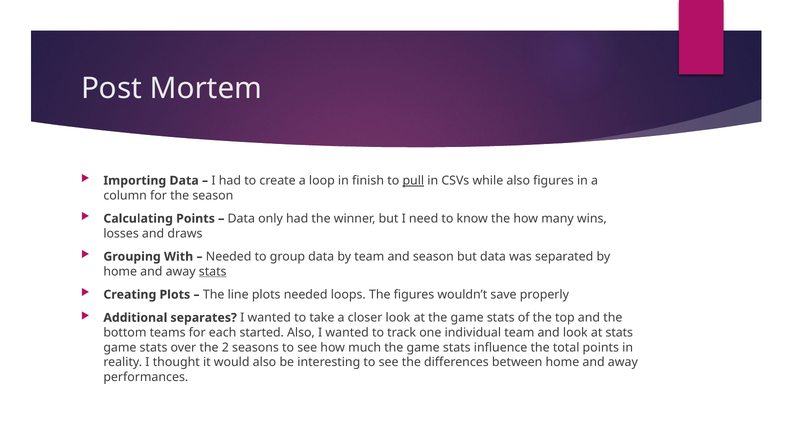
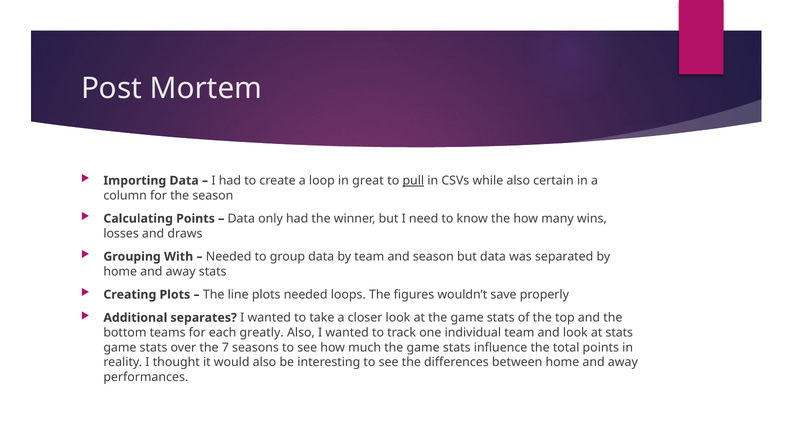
finish: finish -> great
also figures: figures -> certain
stats at (213, 271) underline: present -> none
started: started -> greatly
2: 2 -> 7
